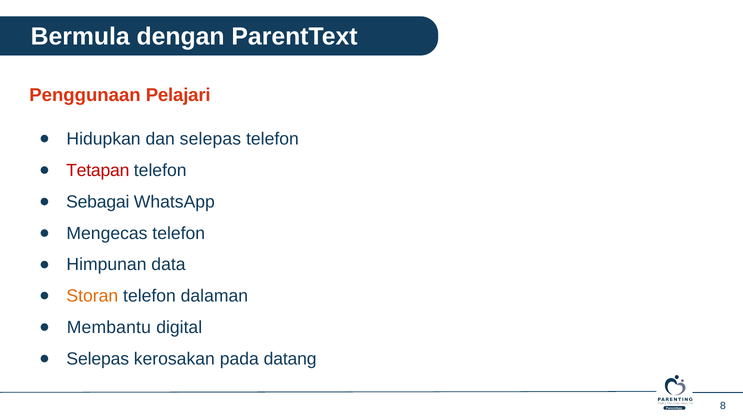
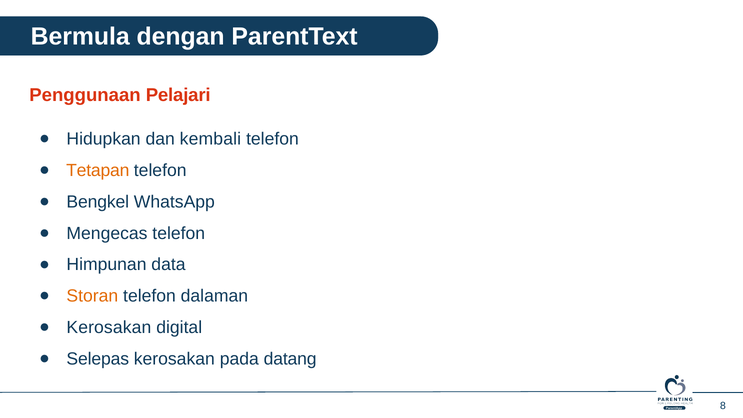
dan selepas: selepas -> kembali
Tetapan colour: red -> orange
Sebagai: Sebagai -> Bengkel
Membantu at (109, 327): Membantu -> Kerosakan
